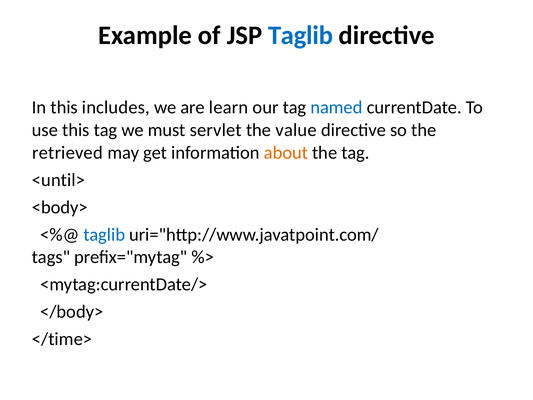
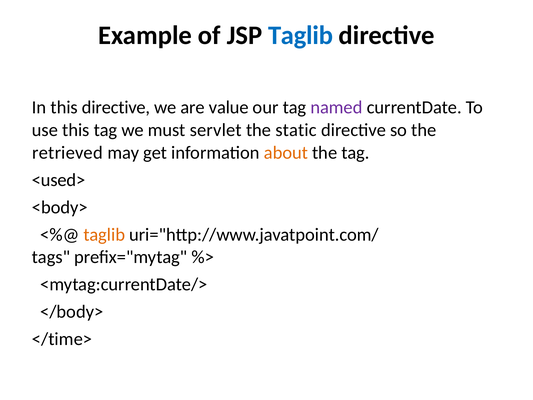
this includes: includes -> directive
learn: learn -> value
named colour: blue -> purple
value: value -> static
<until>: <until> -> <used>
taglib at (104, 234) colour: blue -> orange
